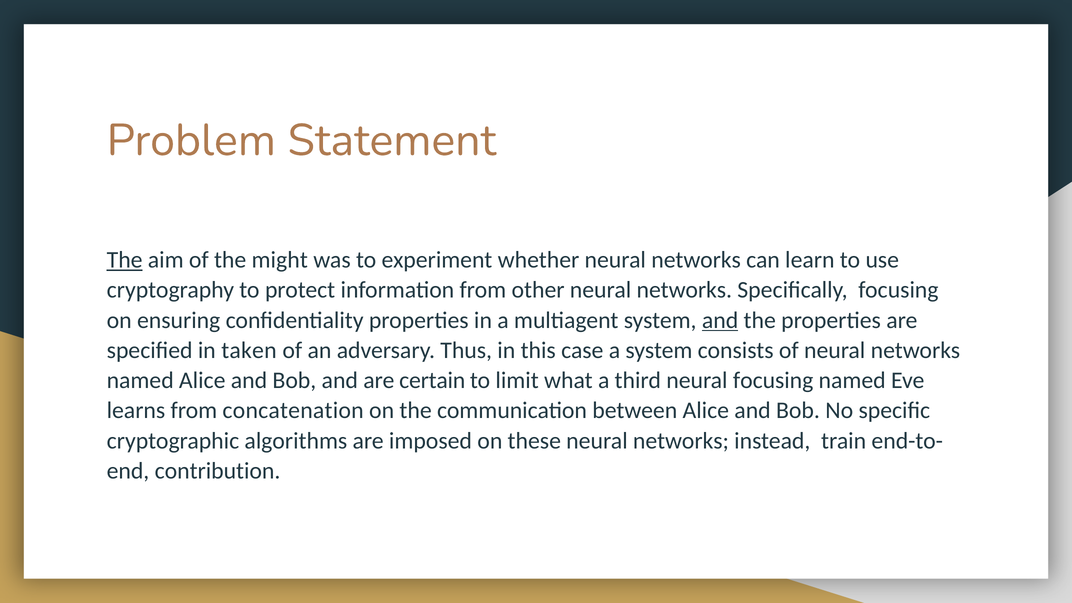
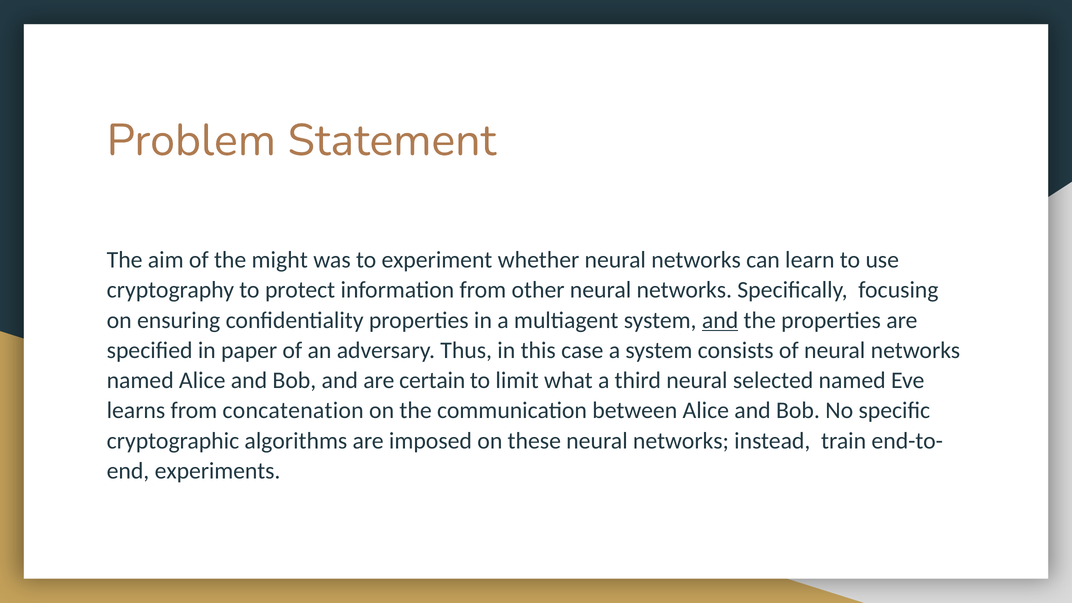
The at (125, 260) underline: present -> none
taken: taken -> paper
neural focusing: focusing -> selected
contribution: contribution -> experiments
